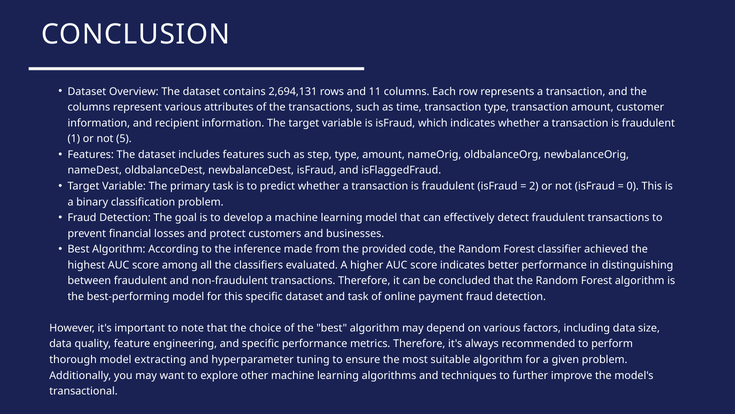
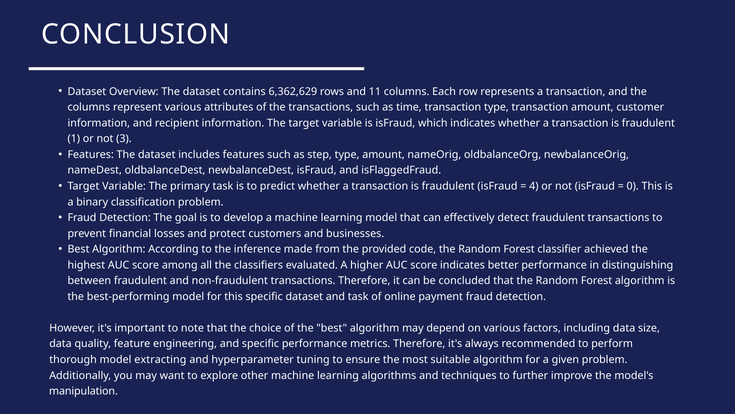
2,694,131: 2,694,131 -> 6,362,629
5: 5 -> 3
2: 2 -> 4
transactional: transactional -> manipulation
